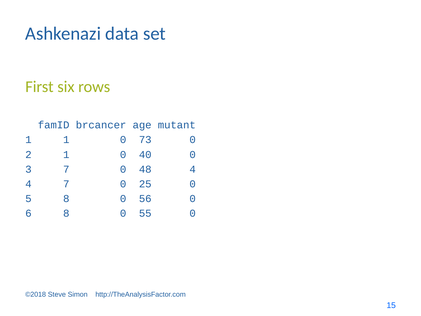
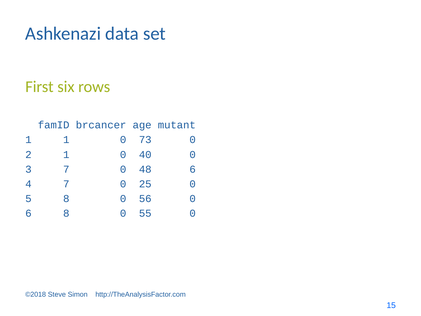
48 4: 4 -> 6
